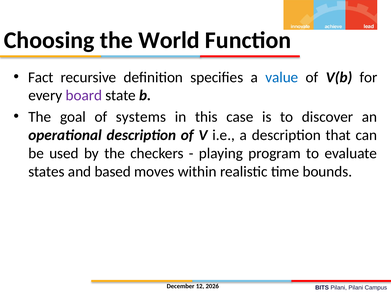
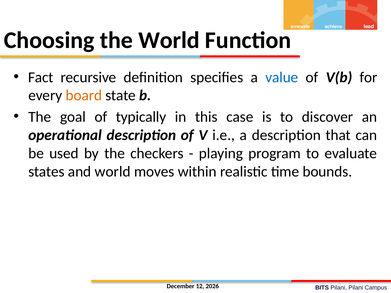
board colour: purple -> orange
systems: systems -> typically
and based: based -> world
